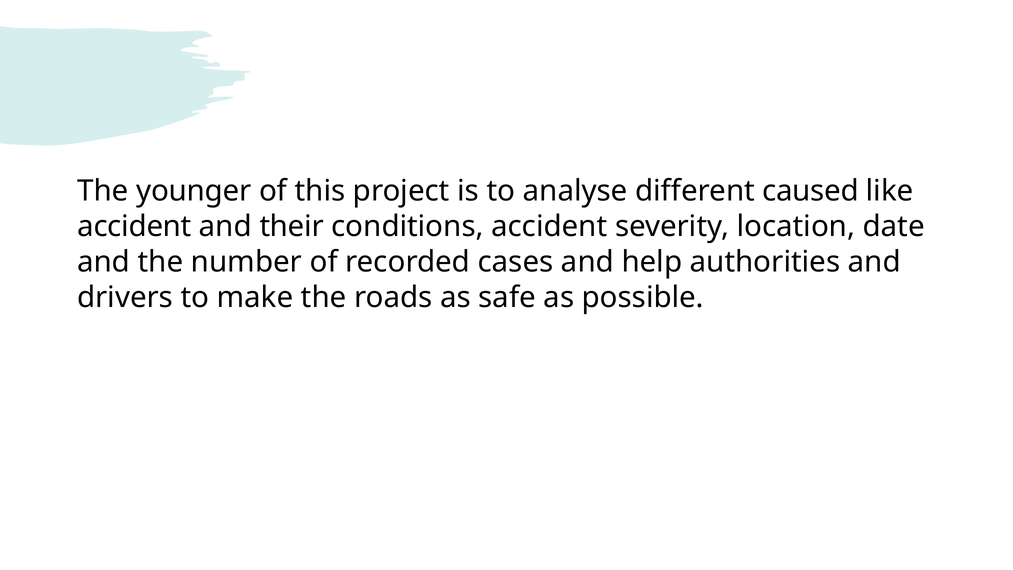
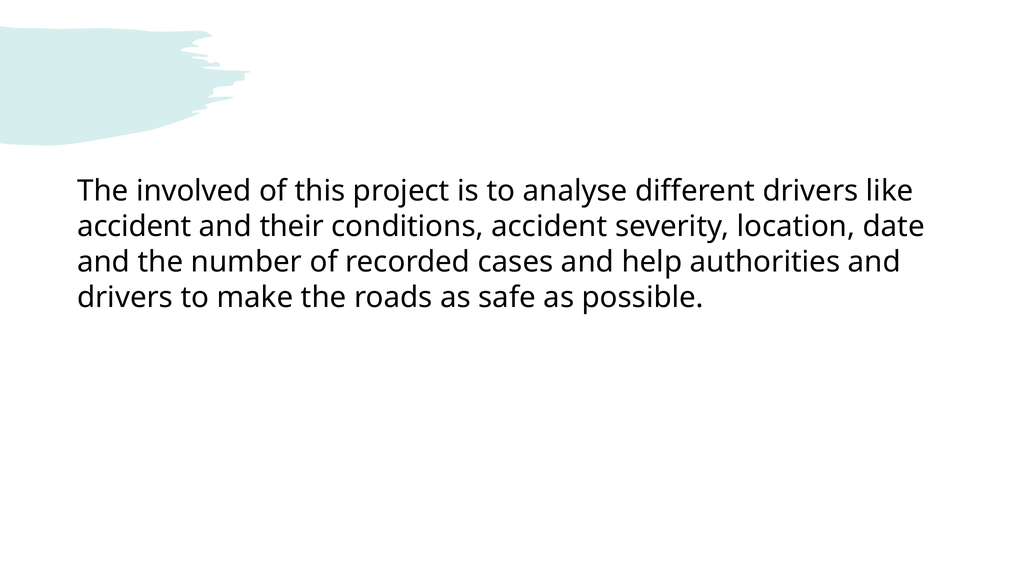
younger: younger -> involved
different caused: caused -> drivers
